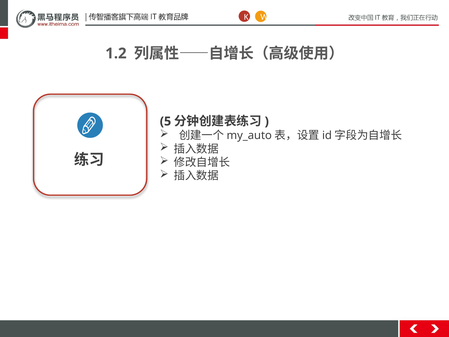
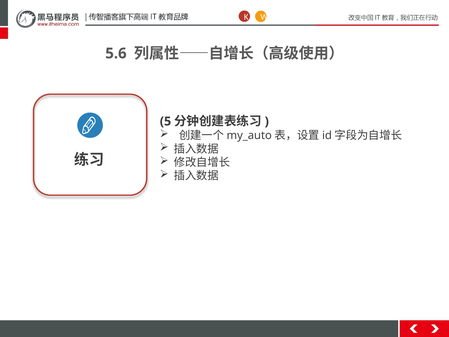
1.2: 1.2 -> 5.6
